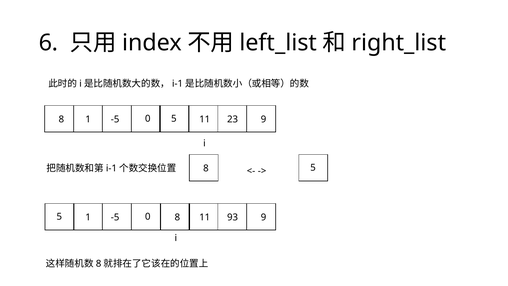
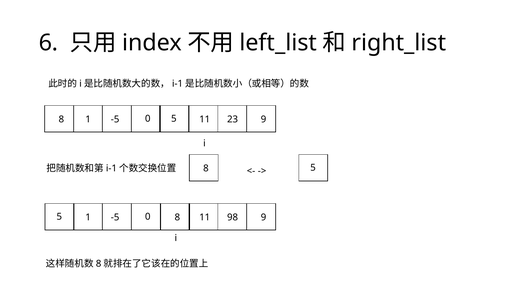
93: 93 -> 98
